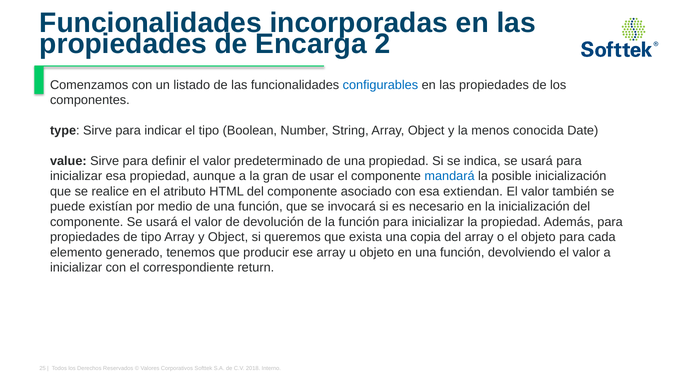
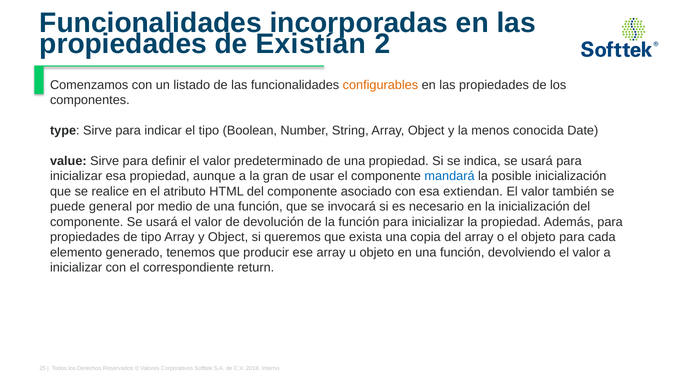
Encarga: Encarga -> Existían
configurables colour: blue -> orange
existían: existían -> general
